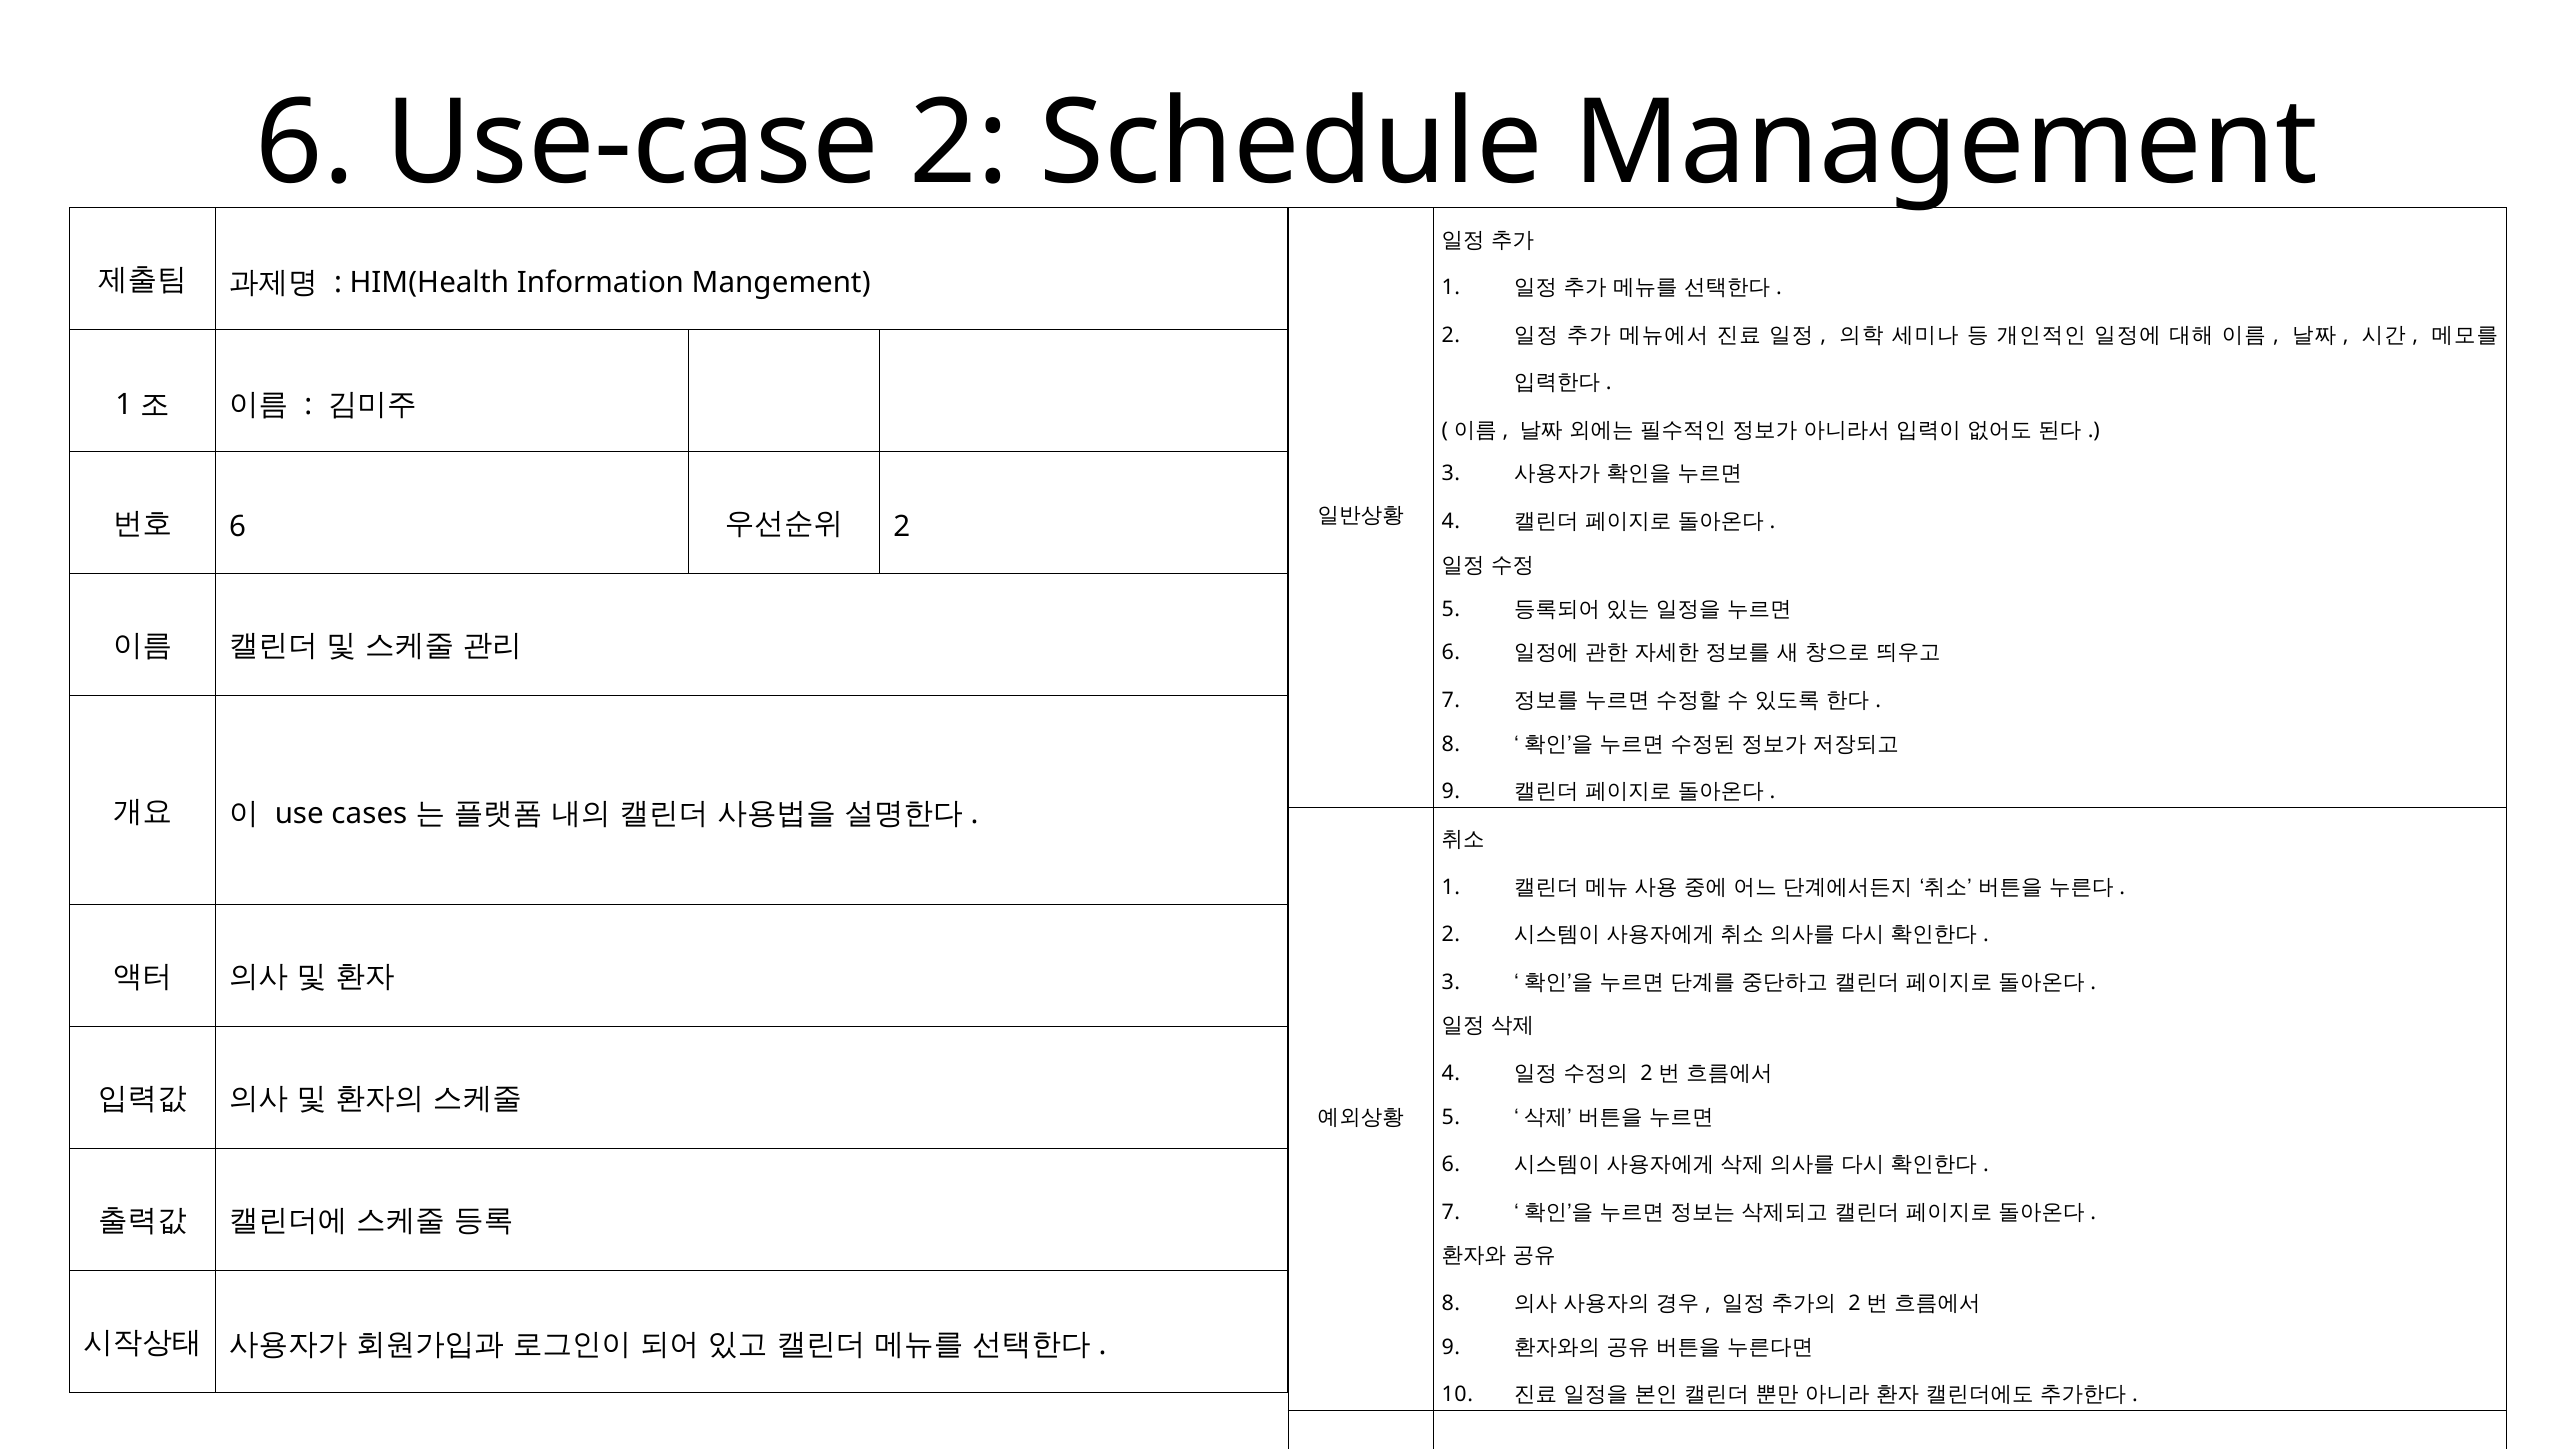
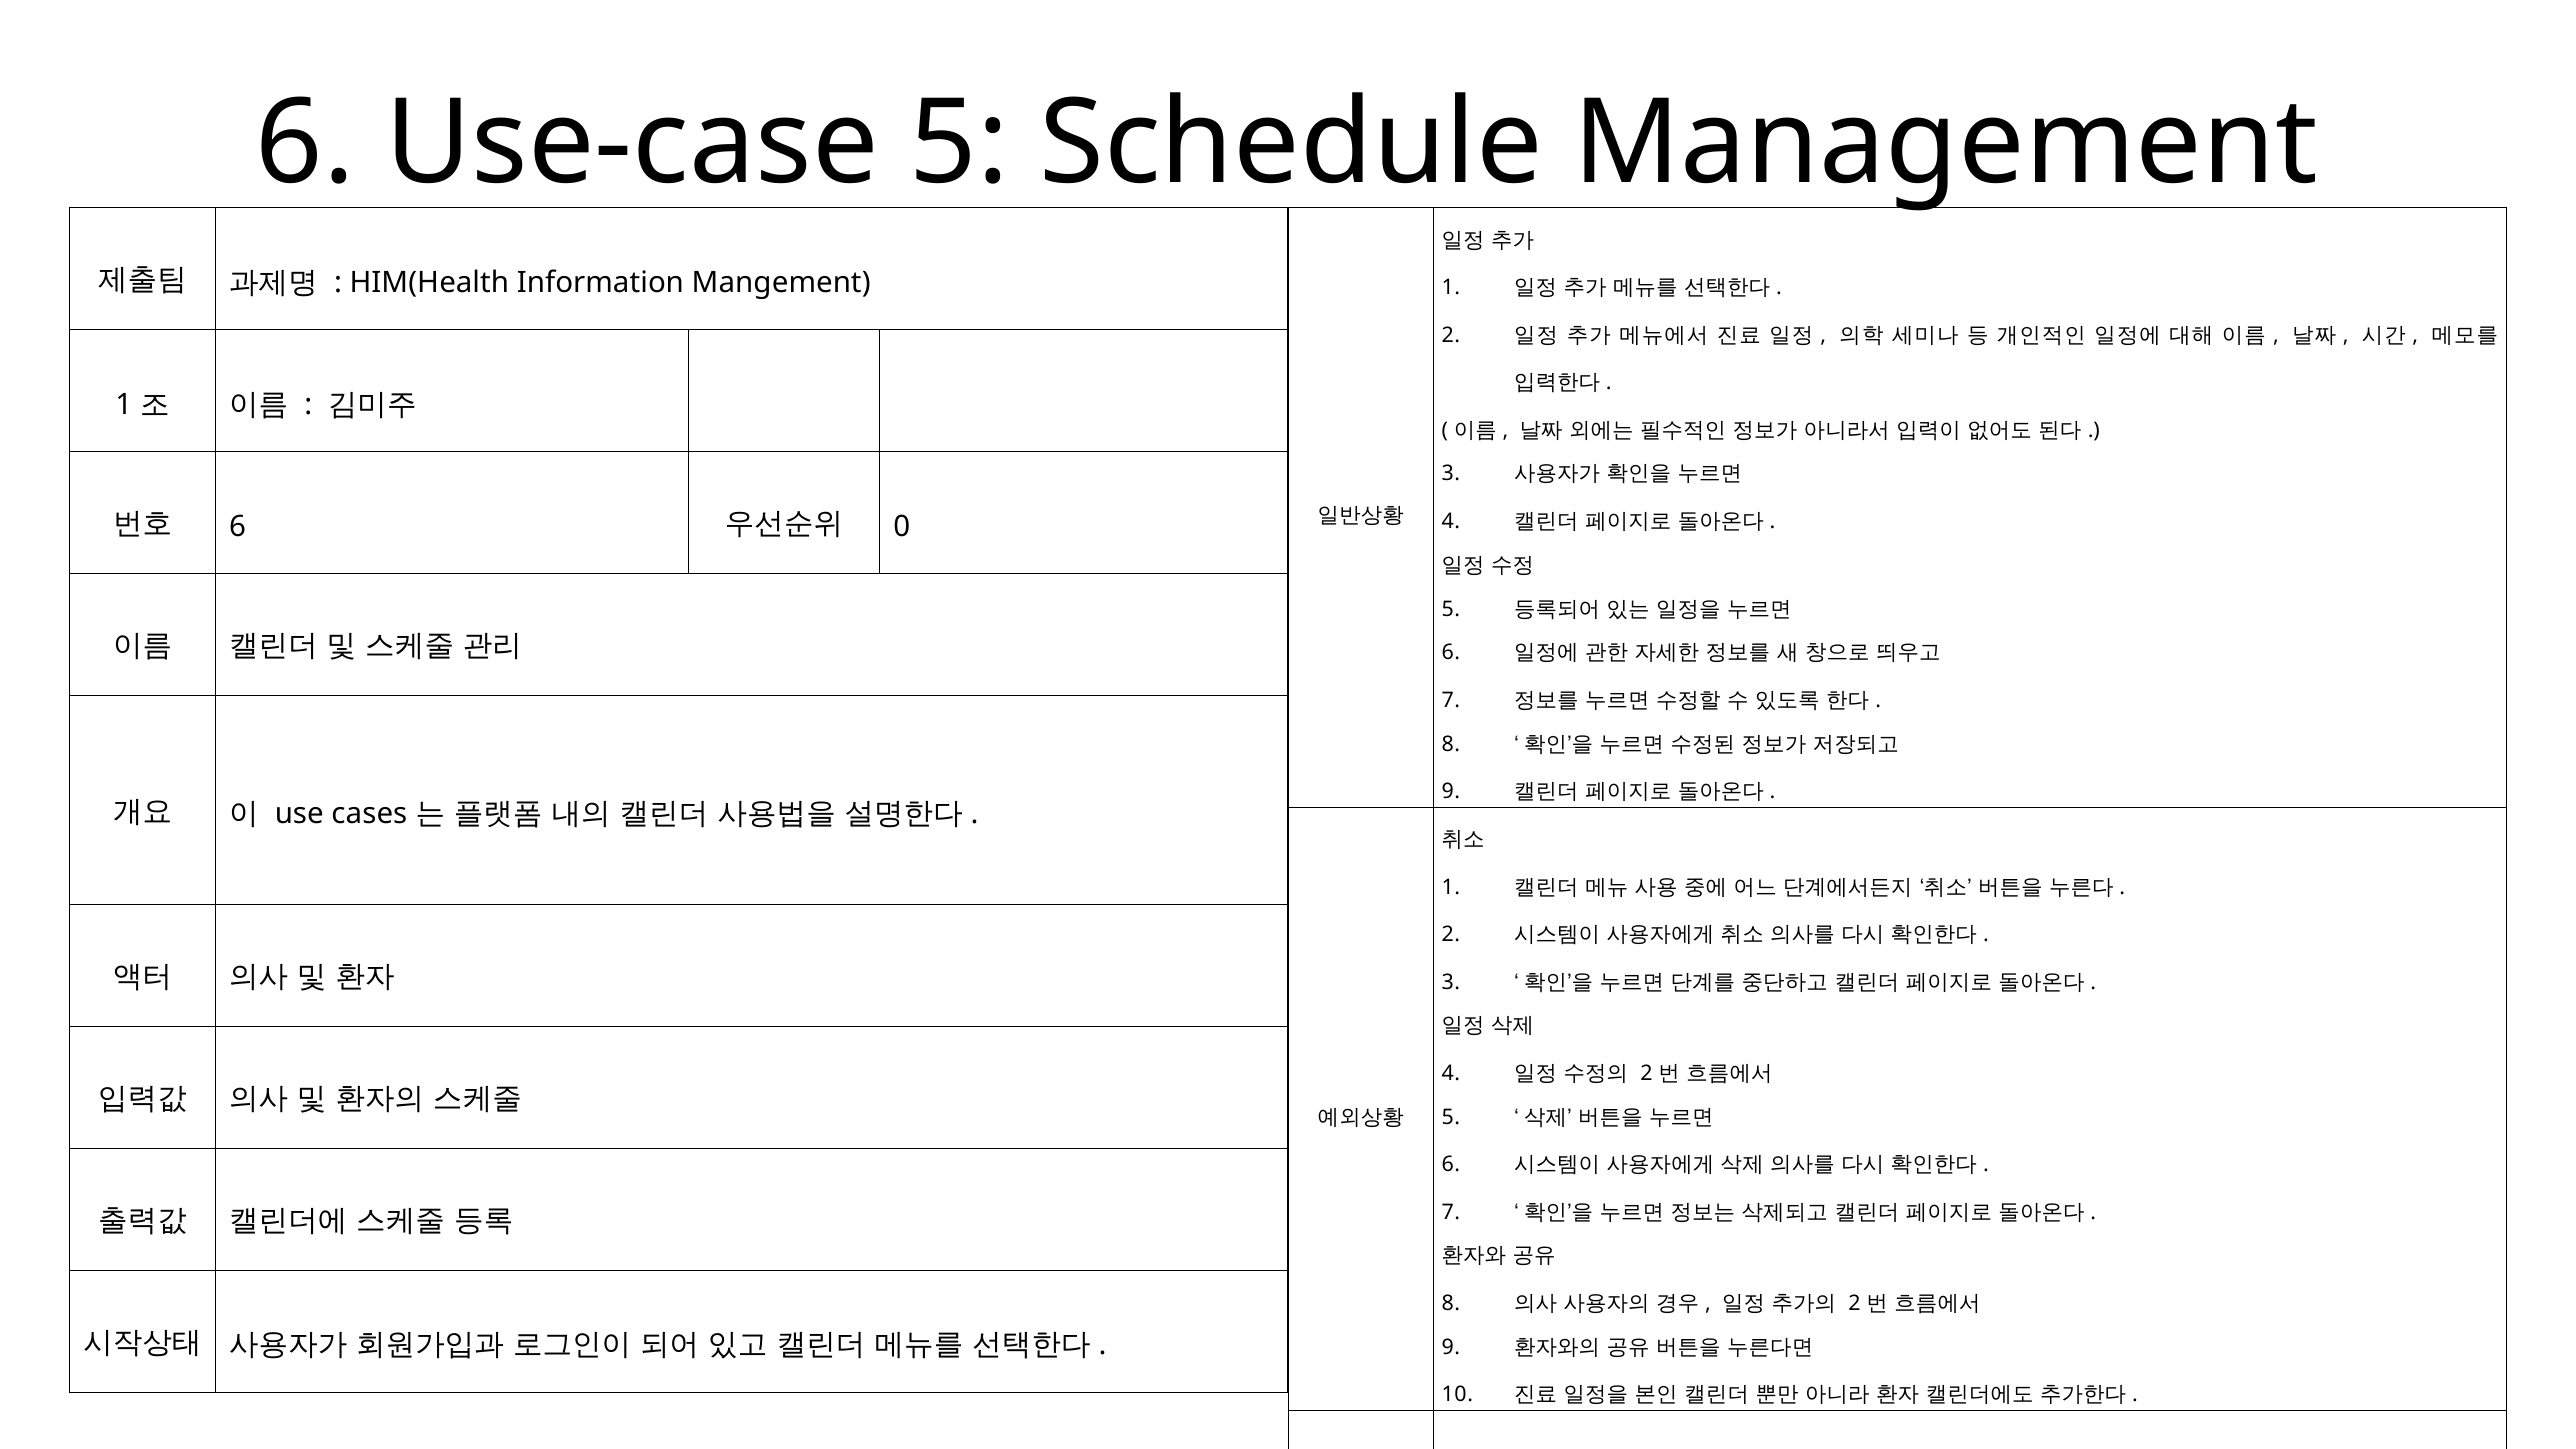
Use-case 2: 2 -> 5
2 at (902, 526): 2 -> 0
